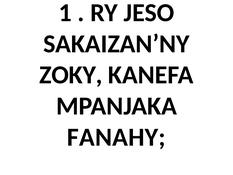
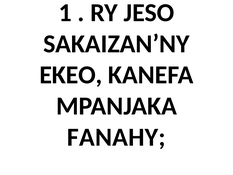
ZOKY: ZOKY -> EKEO
